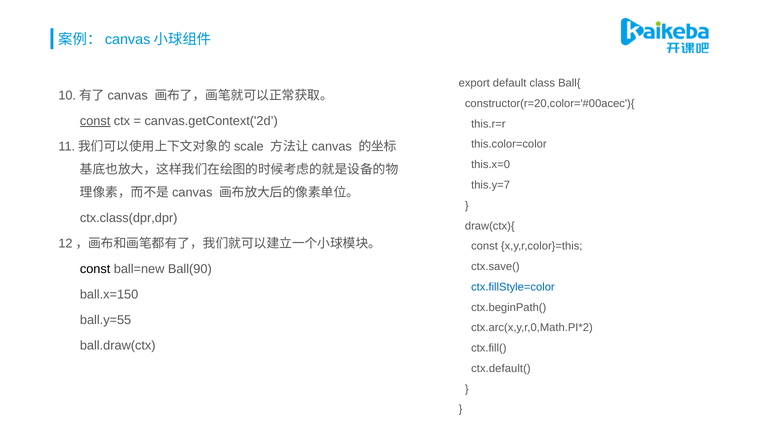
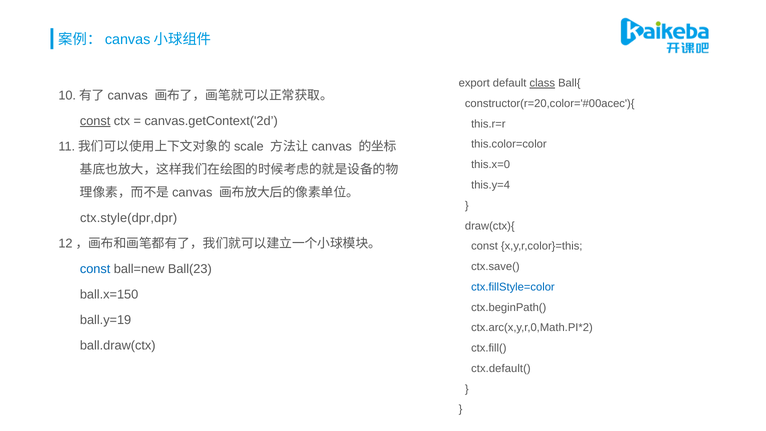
class underline: none -> present
this.y=7: this.y=7 -> this.y=4
ctx.class(dpr,dpr: ctx.class(dpr,dpr -> ctx.style(dpr,dpr
const at (95, 269) colour: black -> blue
Ball(90: Ball(90 -> Ball(23
ball.y=55: ball.y=55 -> ball.y=19
